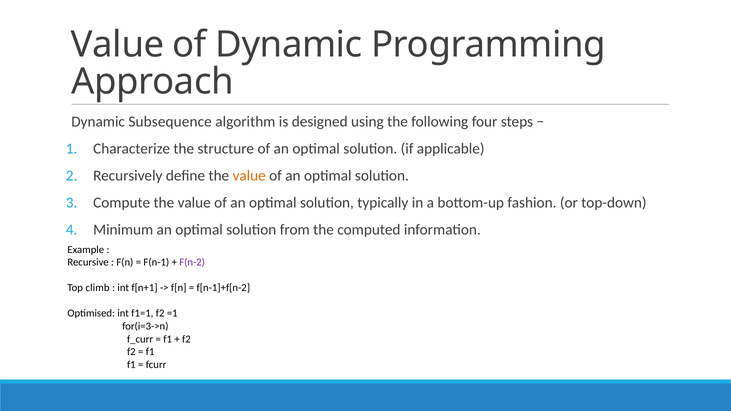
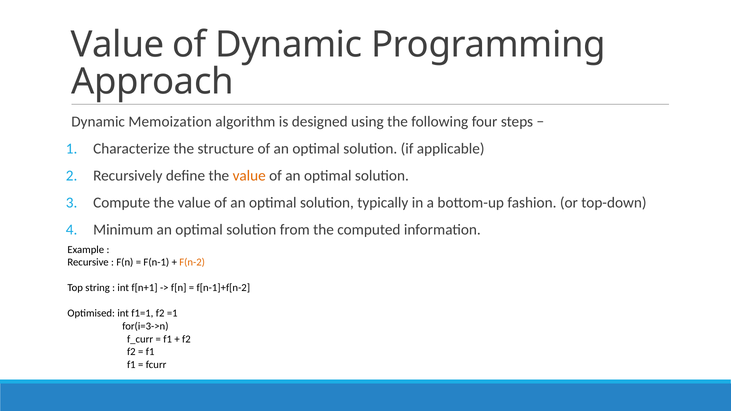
Subsequence: Subsequence -> Memoization
F(n-2 colour: purple -> orange
climb: climb -> string
